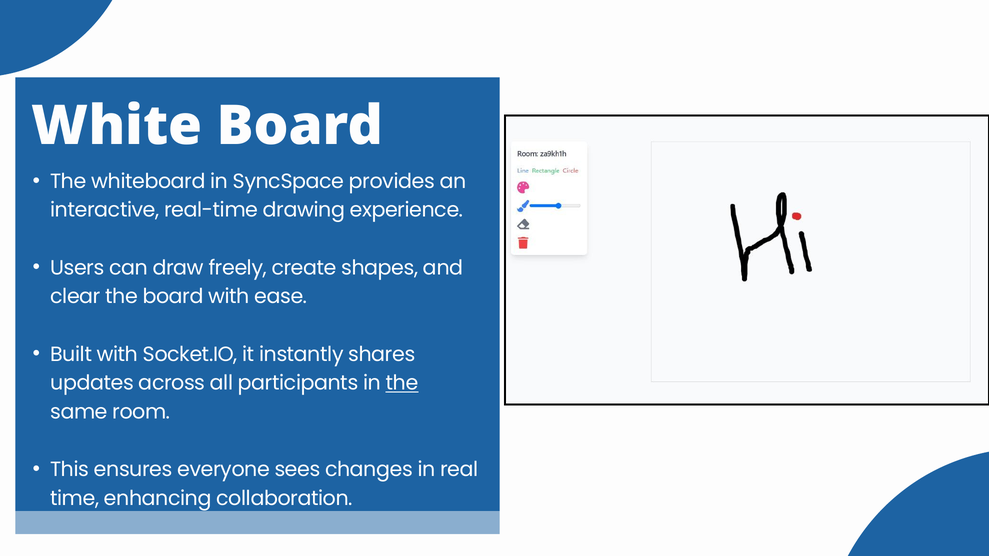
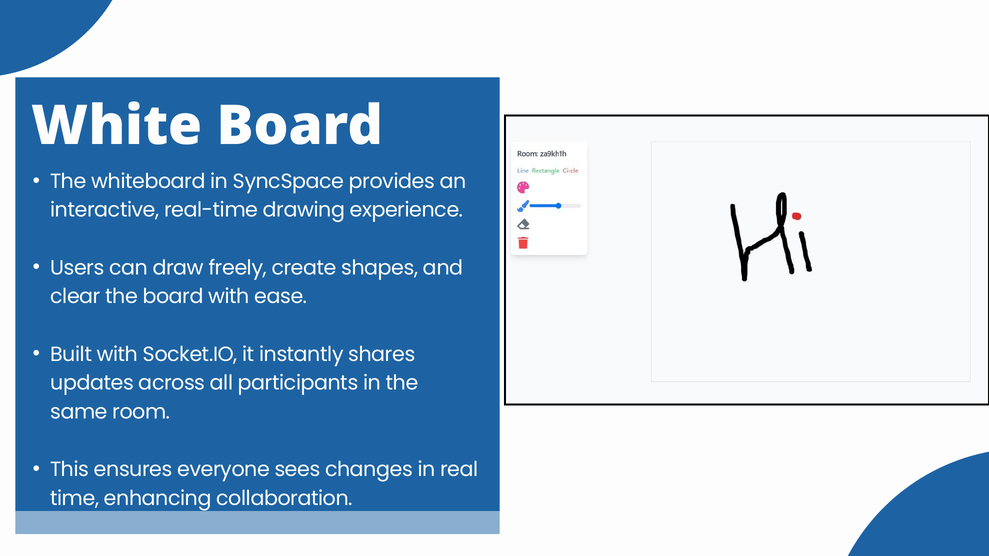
the at (402, 383) underline: present -> none
